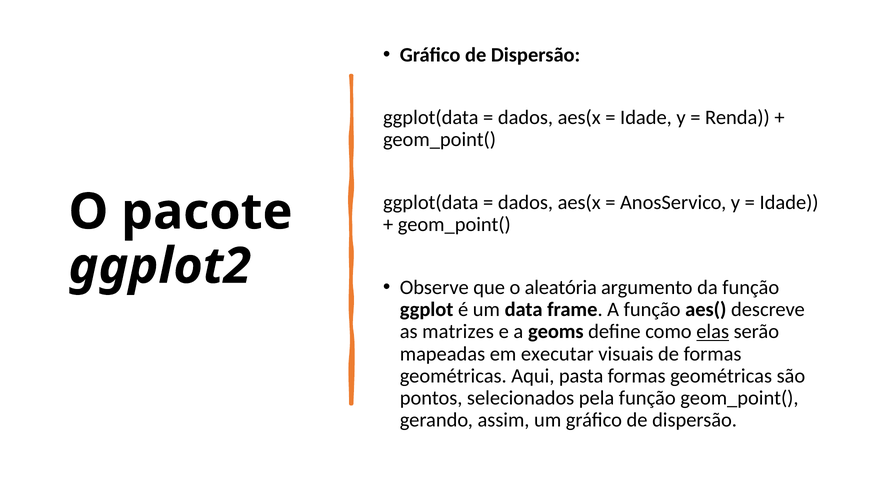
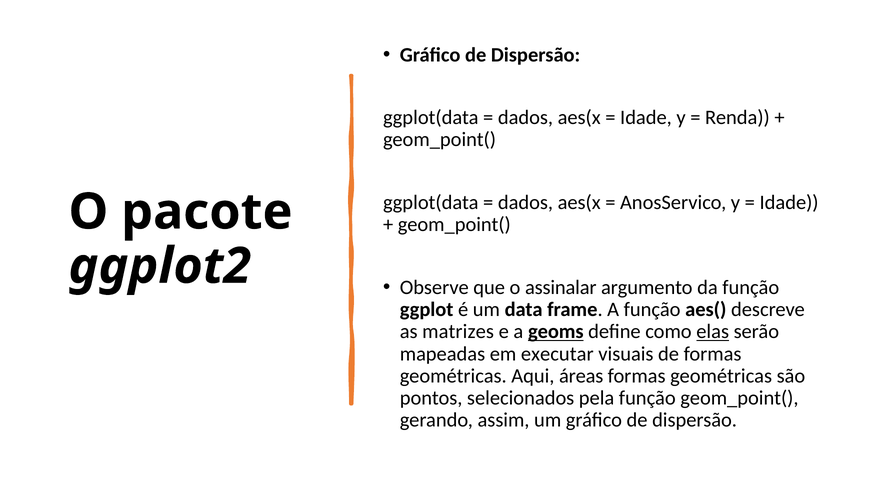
aleatória: aleatória -> assinalar
geoms underline: none -> present
pasta: pasta -> áreas
